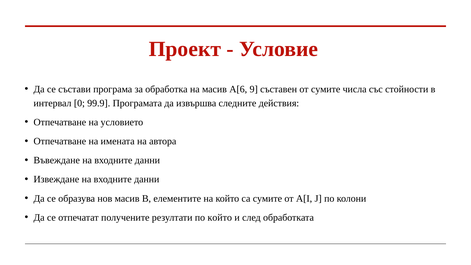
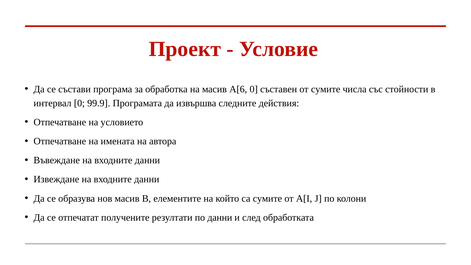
А[6 9: 9 -> 0
по който: който -> данни
